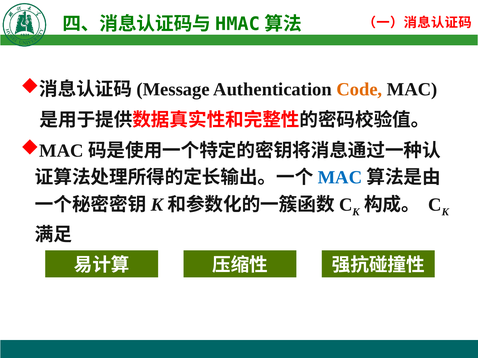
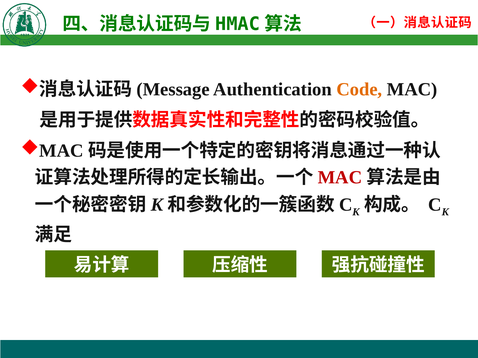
MAC at (340, 178) colour: blue -> red
